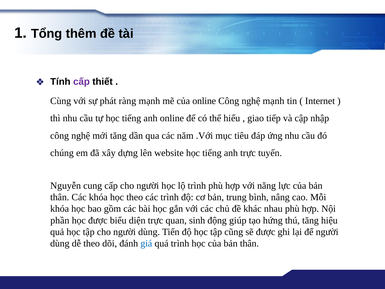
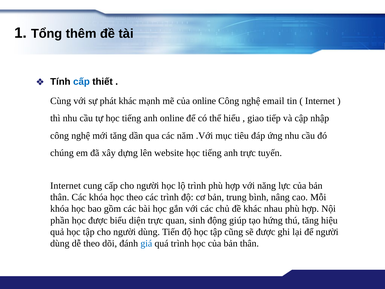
cấp at (81, 82) colour: purple -> blue
phát ràng: ràng -> khác
nghệ mạnh: mạnh -> email
Nguyễn at (66, 186): Nguyễn -> Internet
